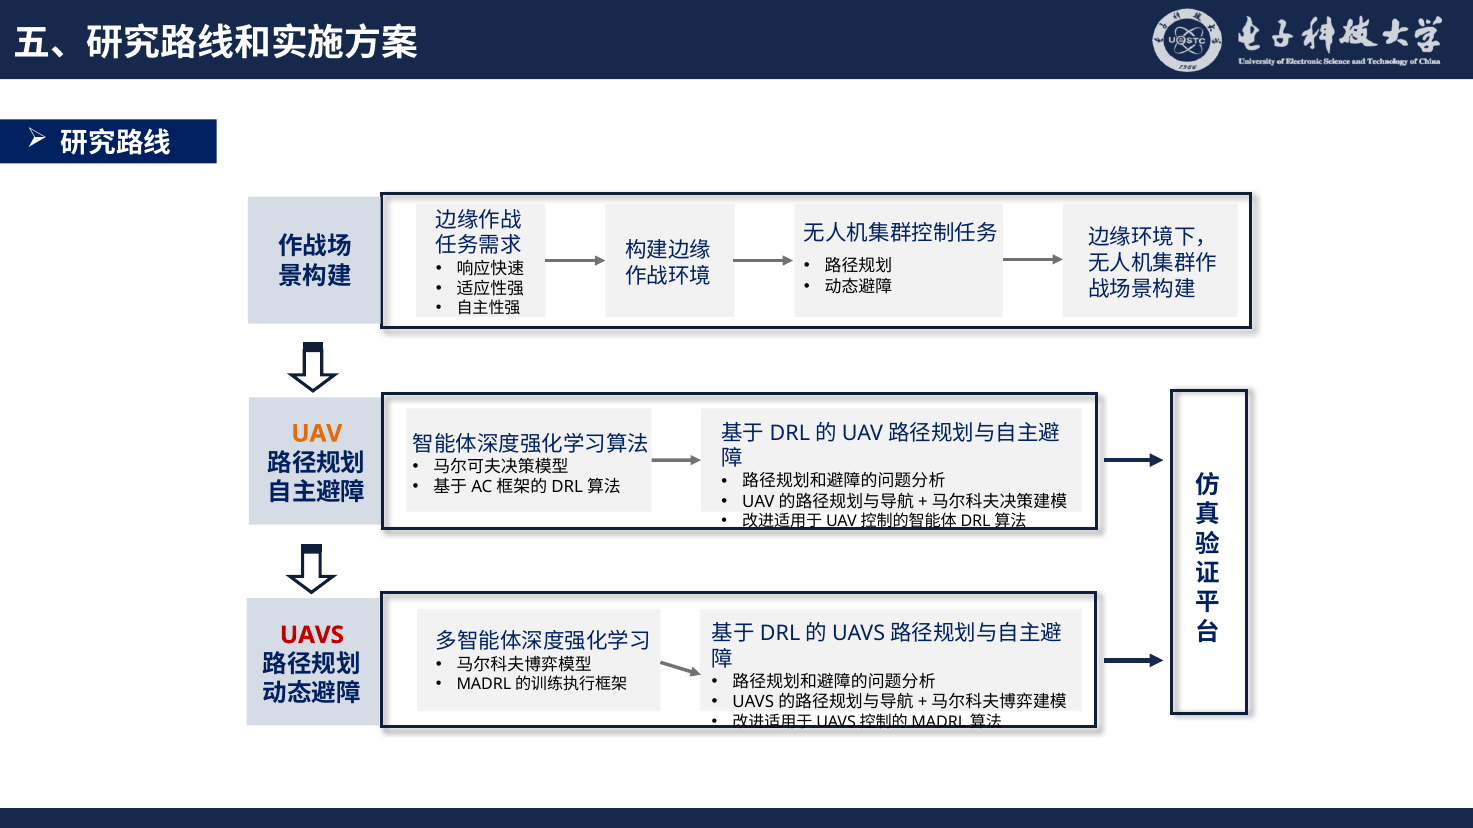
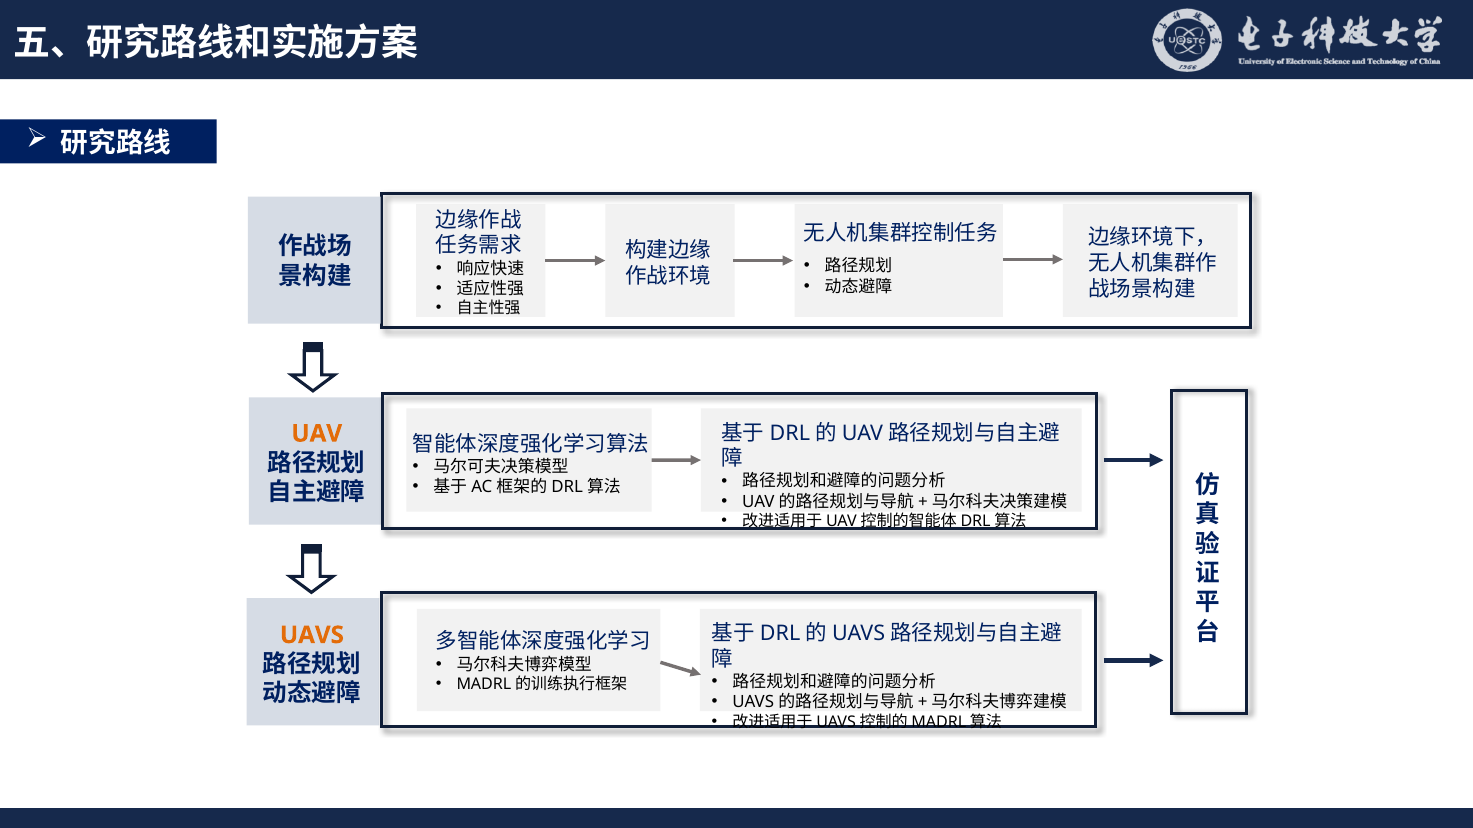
UAVS colour: red -> orange
